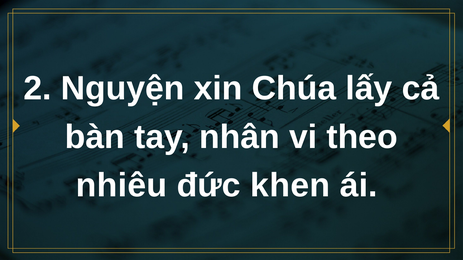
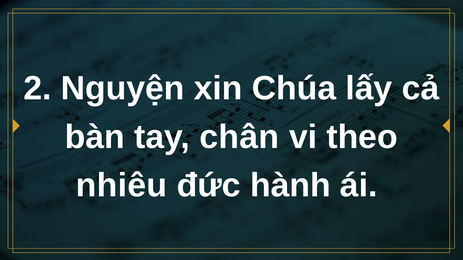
nhân: nhân -> chân
khen: khen -> hành
